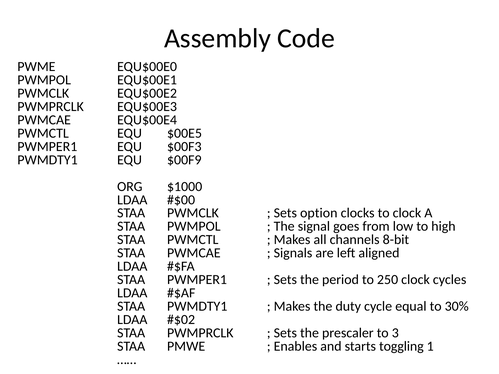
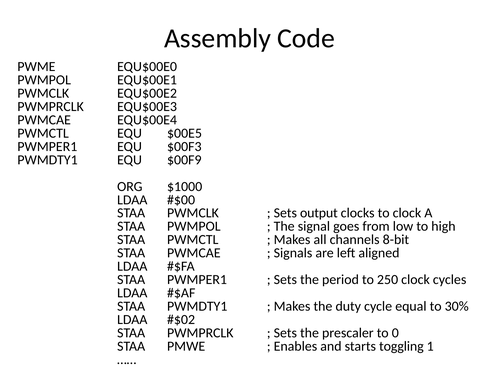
option: option -> output
3: 3 -> 0
